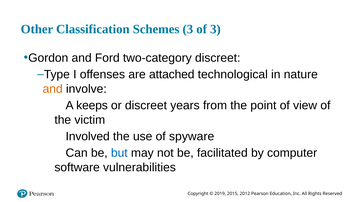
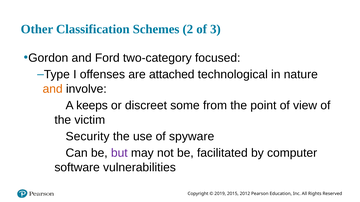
Schemes 3: 3 -> 2
two-category discreet: discreet -> focused
years: years -> some
Involved: Involved -> Security
but colour: blue -> purple
